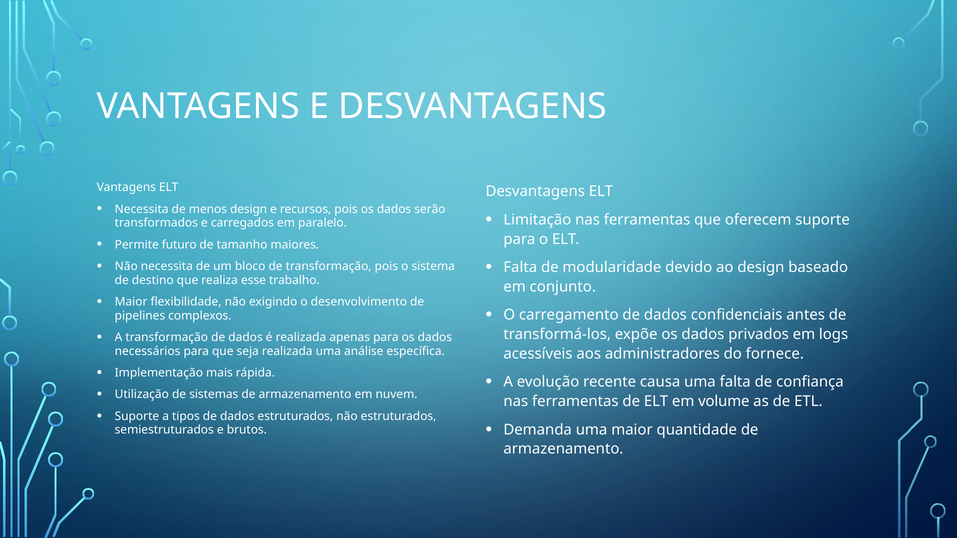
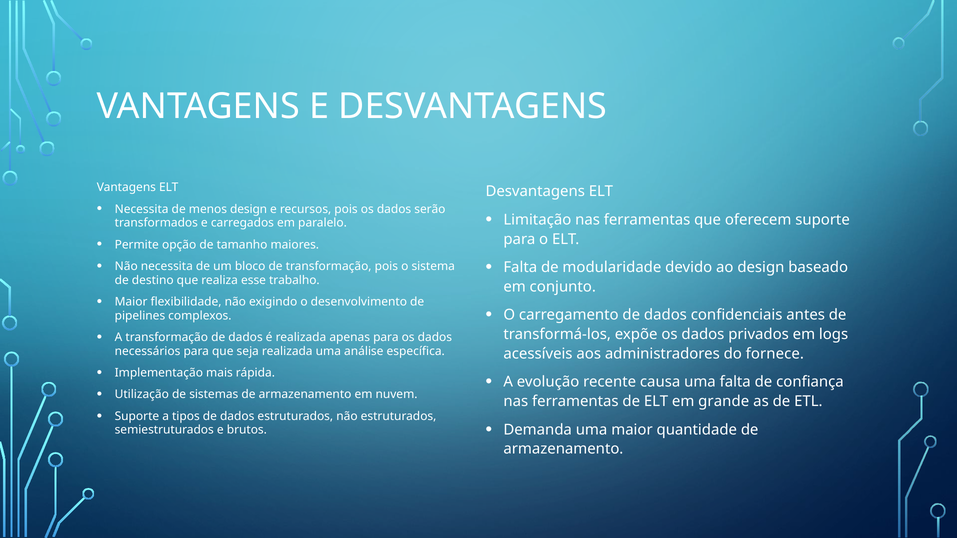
futuro: futuro -> opção
volume: volume -> grande
